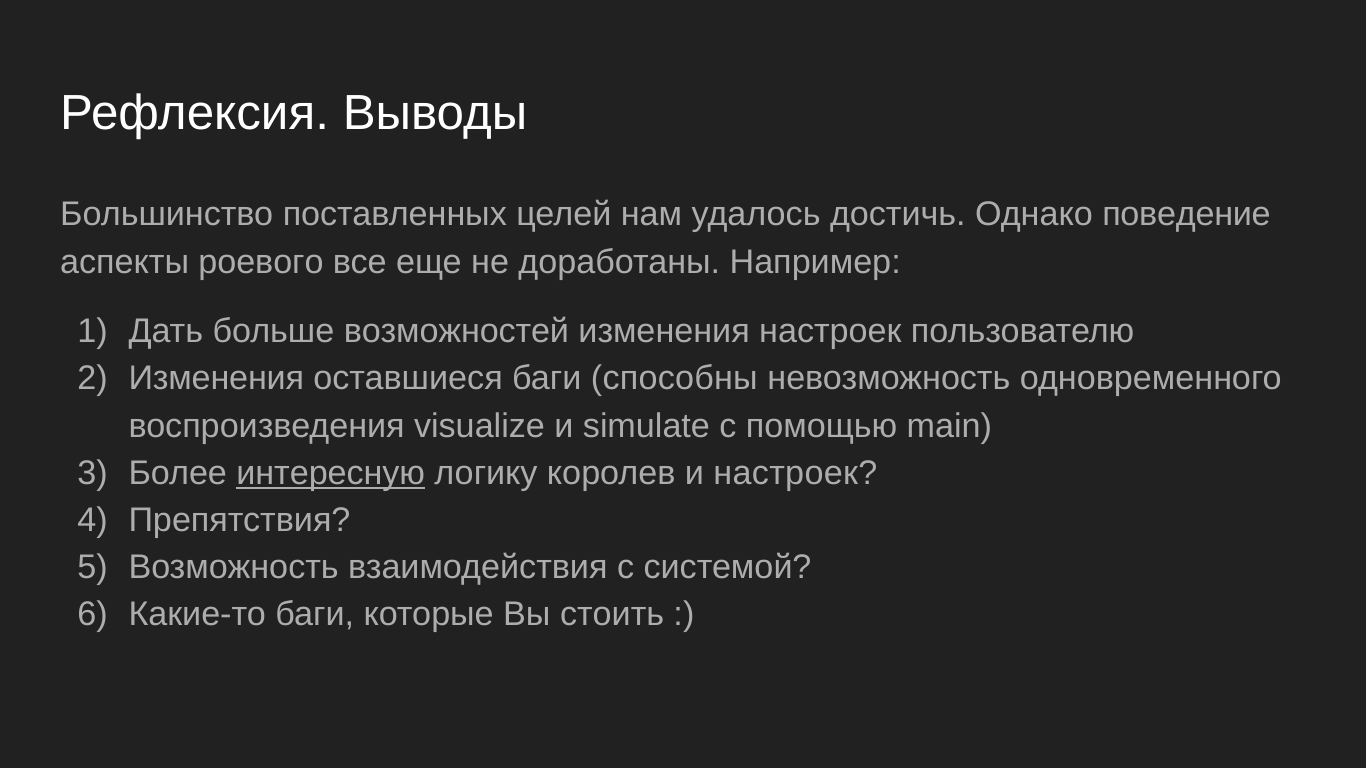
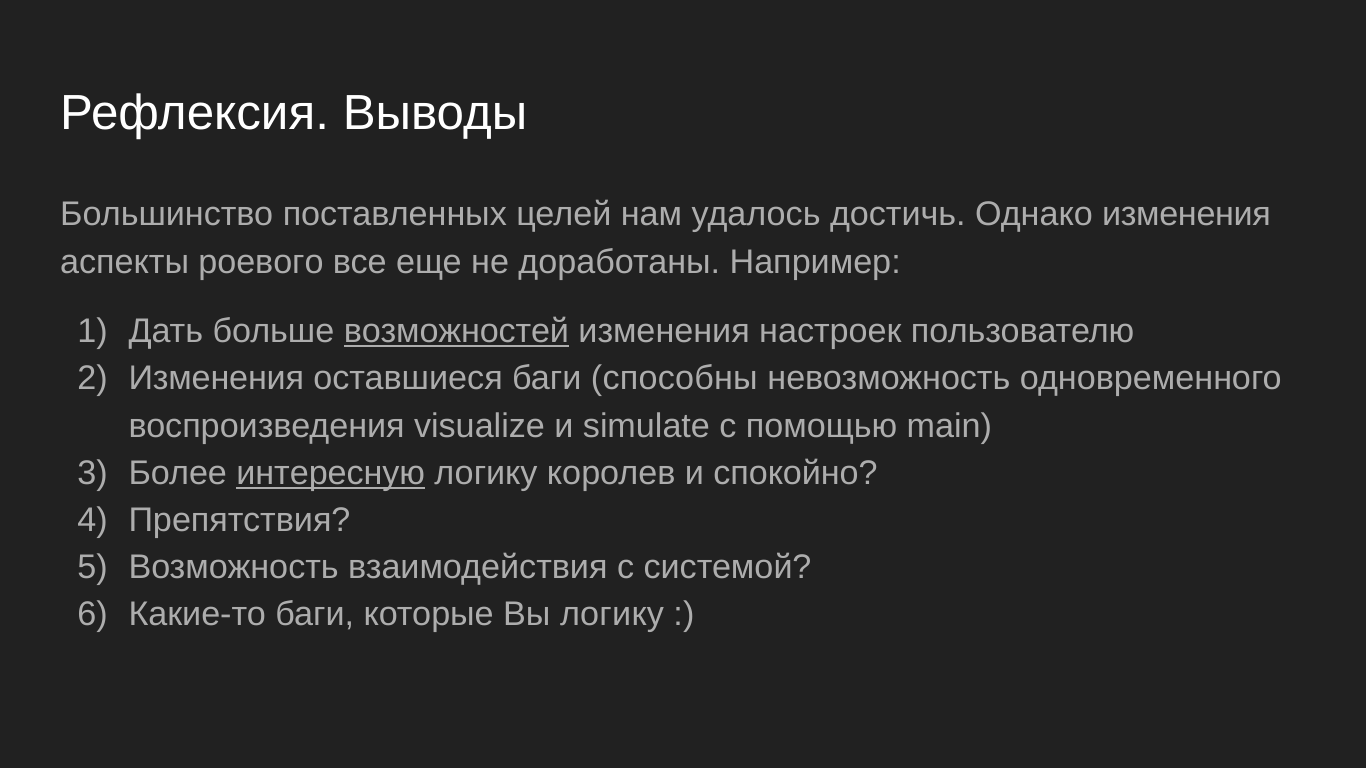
Однако поведение: поведение -> изменения
возможностей underline: none -> present
и настроек: настроек -> спокойно
Вы стоить: стоить -> логику
